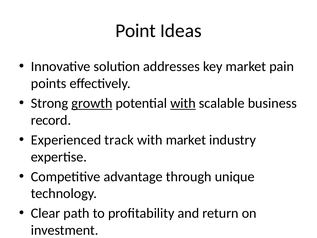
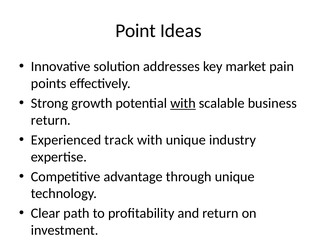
growth underline: present -> none
record at (51, 120): record -> return
with market: market -> unique
